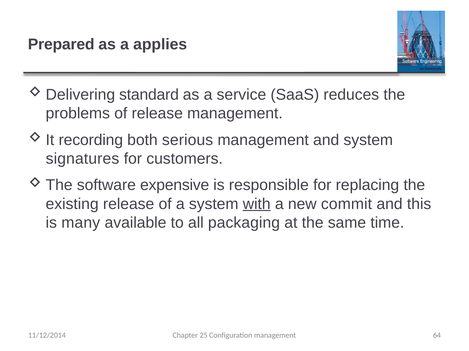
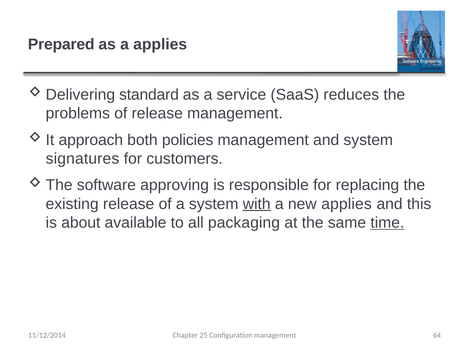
recording: recording -> approach
serious: serious -> policies
expensive: expensive -> approving
new commit: commit -> applies
many: many -> about
time underline: none -> present
